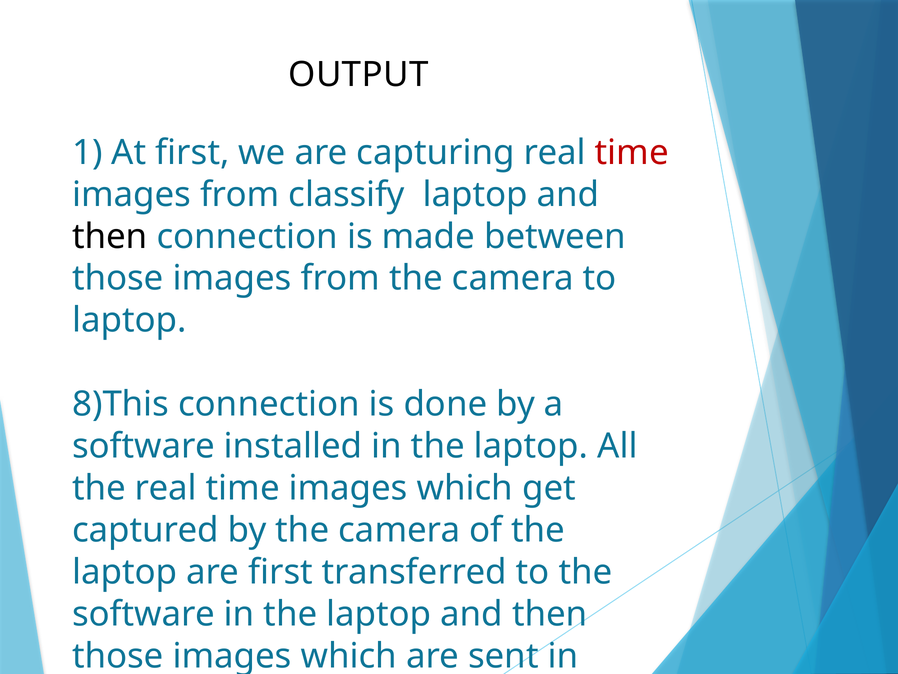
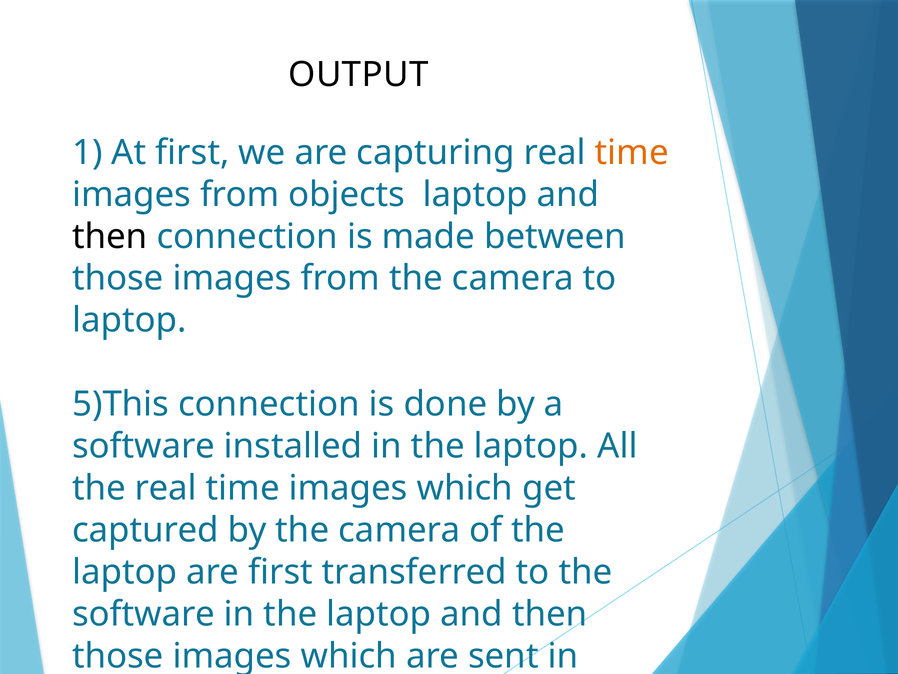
time at (632, 152) colour: red -> orange
classify: classify -> objects
8)This: 8)This -> 5)This
